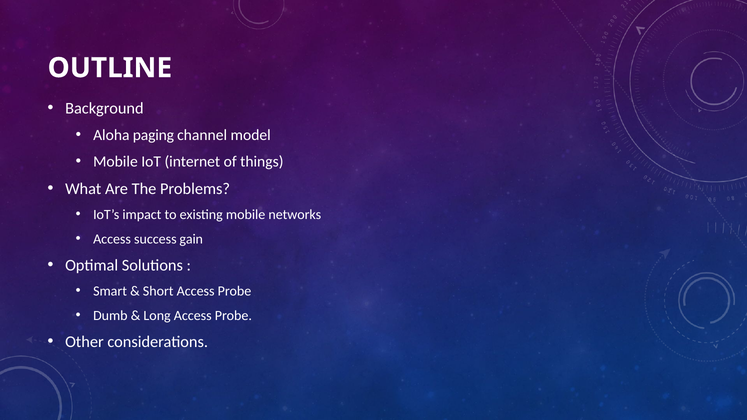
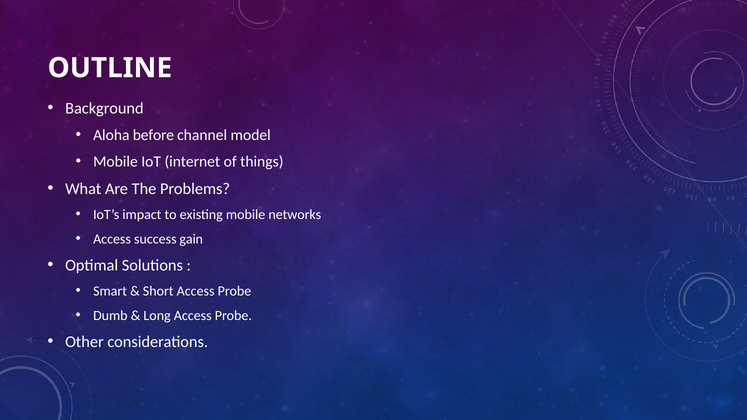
paging: paging -> before
